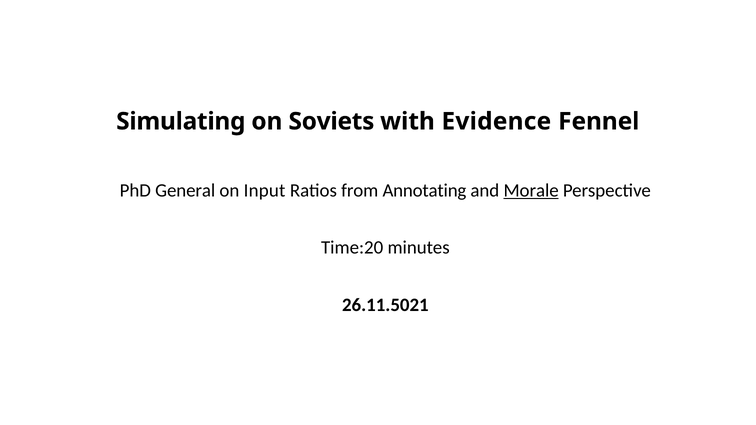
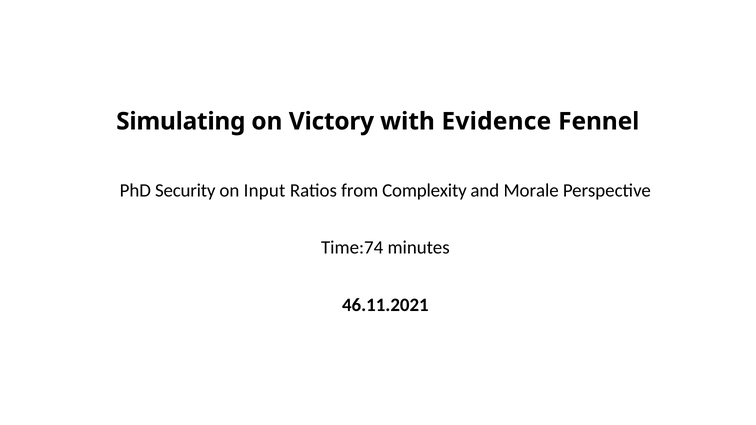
Soviets: Soviets -> Victory
General: General -> Security
Annotating: Annotating -> Complexity
Morale underline: present -> none
Time:20: Time:20 -> Time:74
26.11.5021: 26.11.5021 -> 46.11.2021
